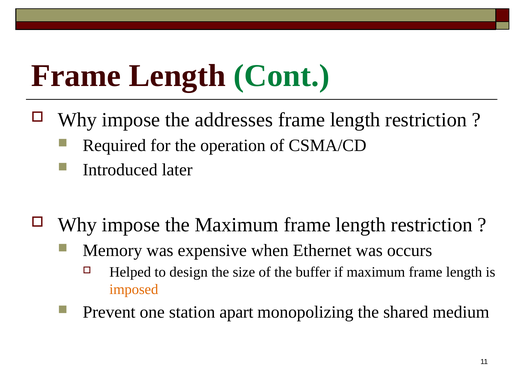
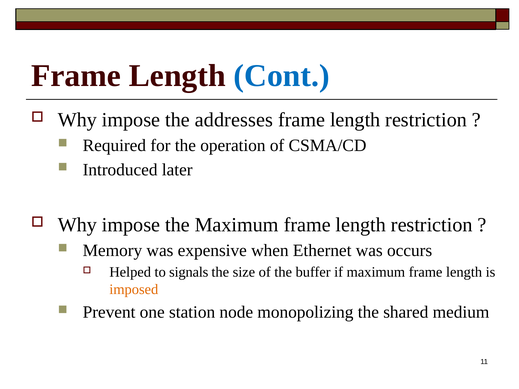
Cont colour: green -> blue
design: design -> signals
apart: apart -> node
